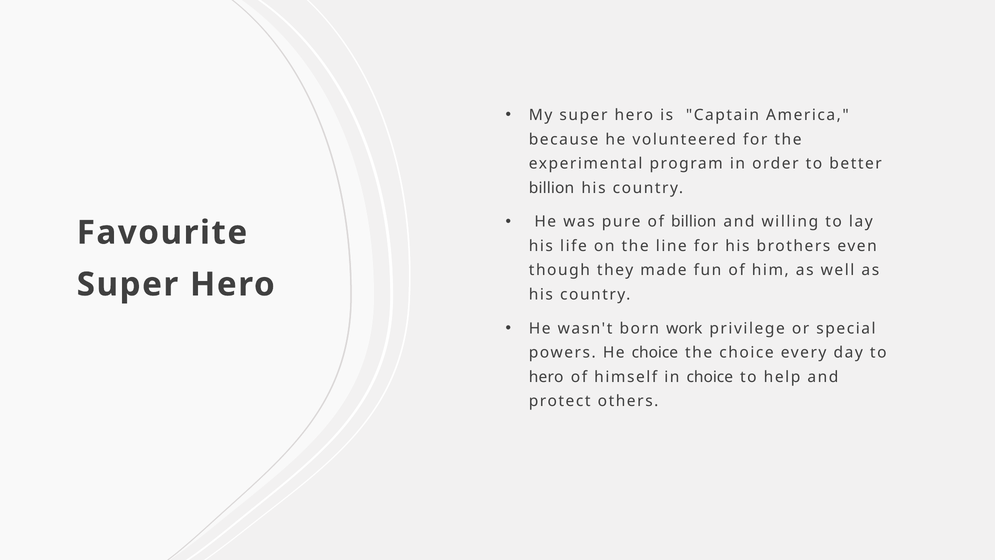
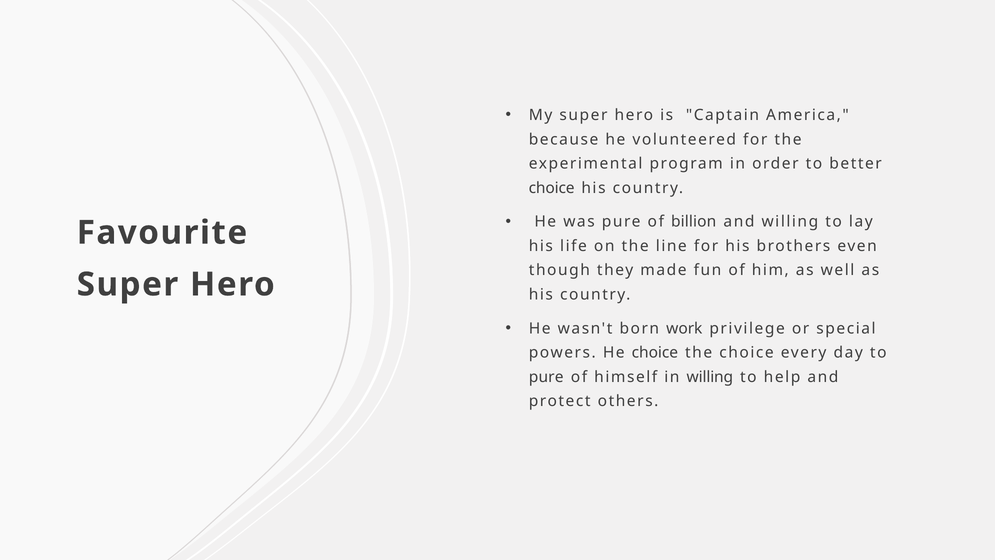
billion at (552, 188): billion -> choice
hero at (546, 377): hero -> pure
in choice: choice -> willing
